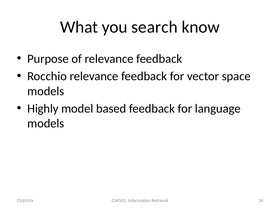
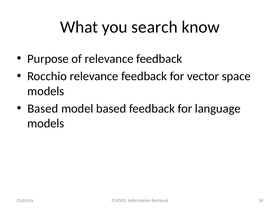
Highly at (43, 109): Highly -> Based
